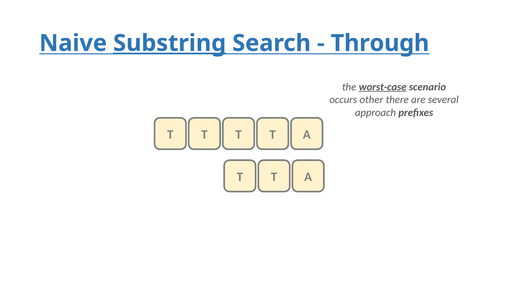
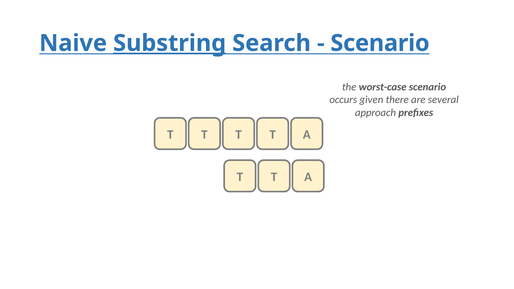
Through at (380, 43): Through -> Scenario
worst-case underline: present -> none
other: other -> given
